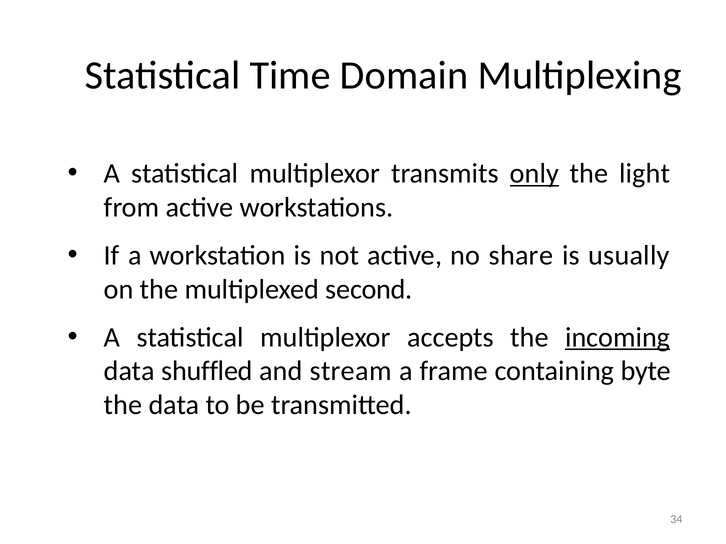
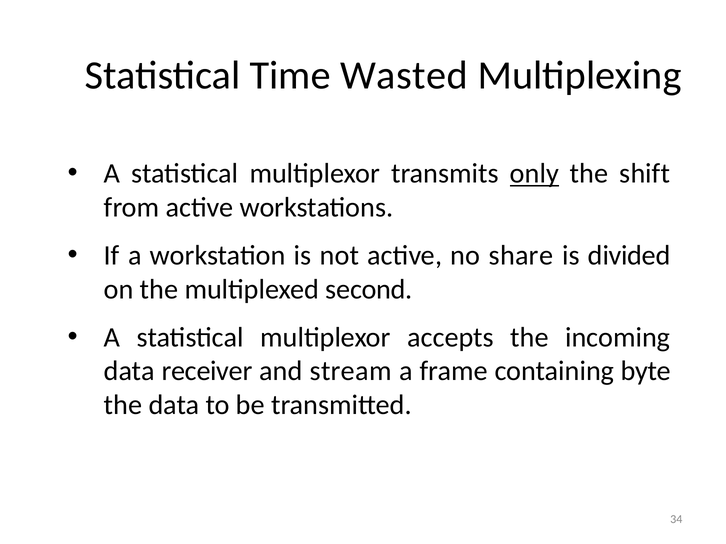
Domain: Domain -> Wasted
light: light -> shift
usually: usually -> divided
incoming underline: present -> none
shuffled: shuffled -> receiver
